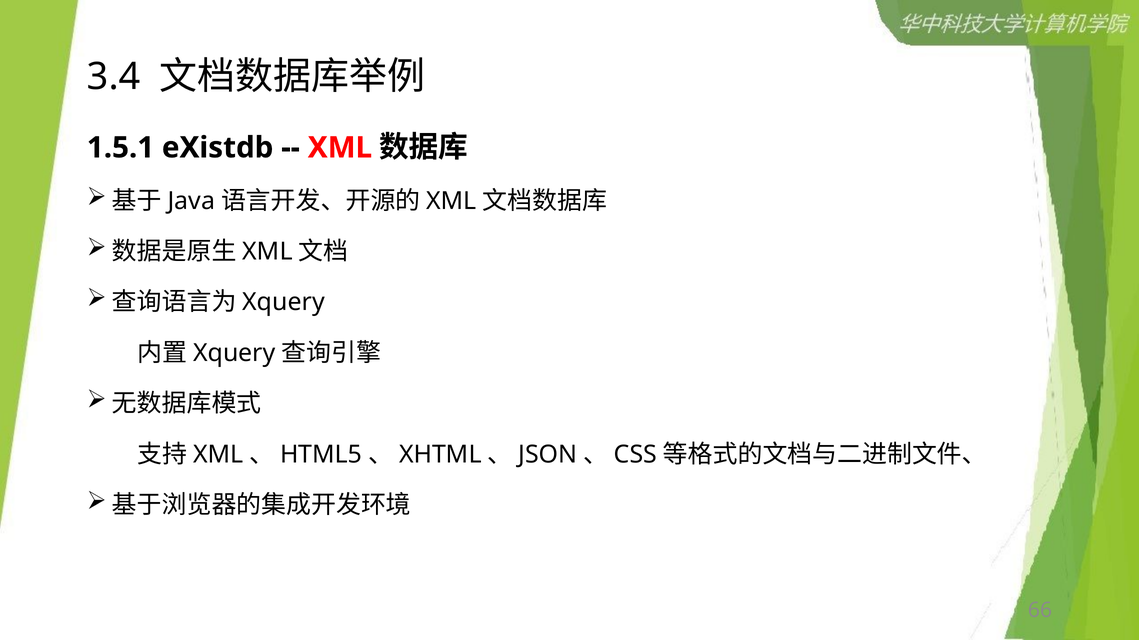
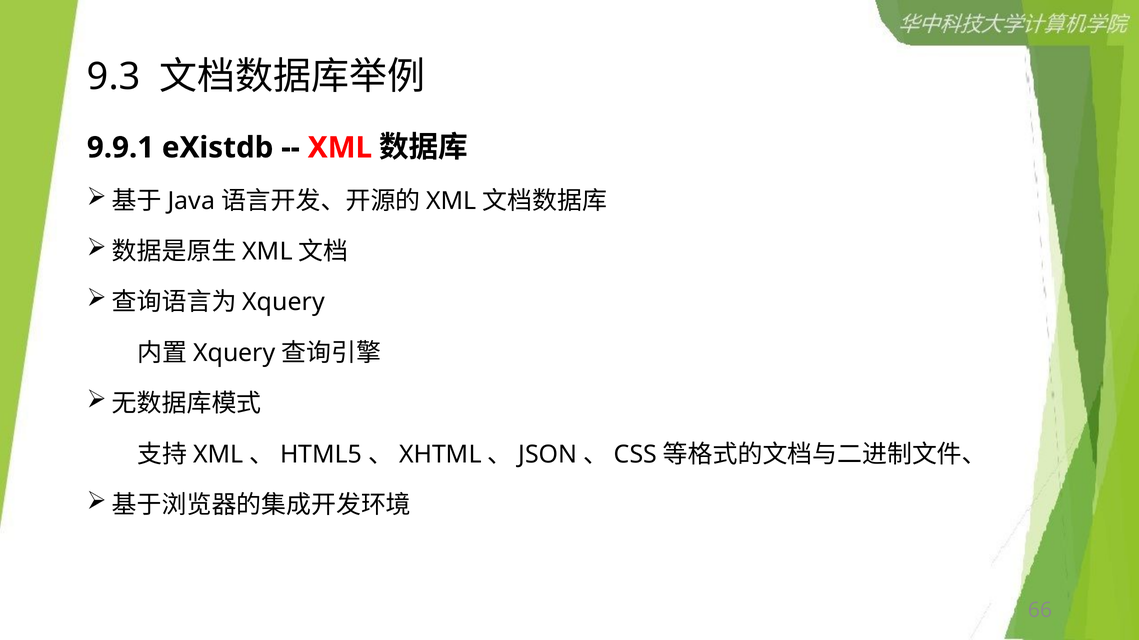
3.4: 3.4 -> 9.3
1.5.1: 1.5.1 -> 9.9.1
